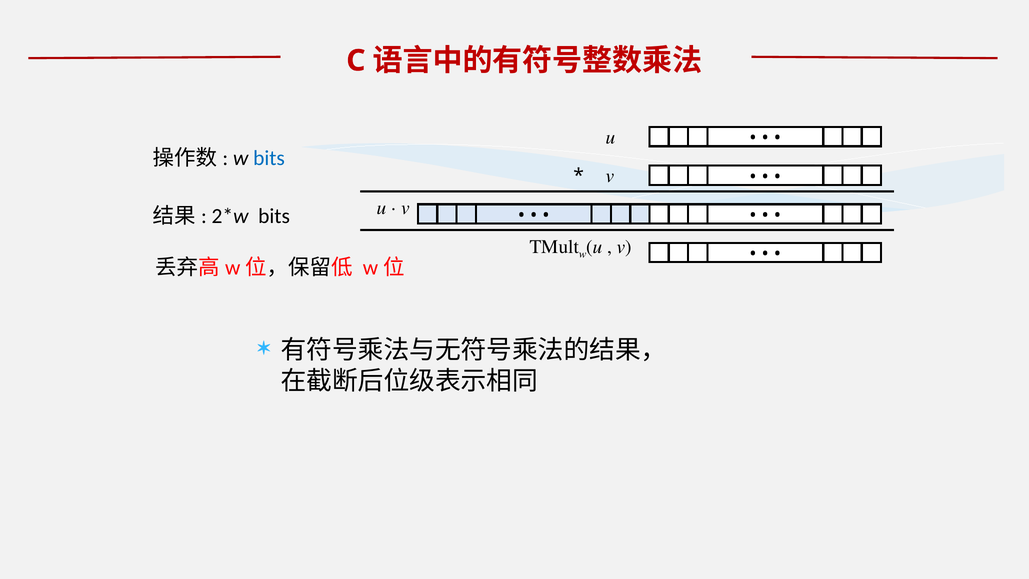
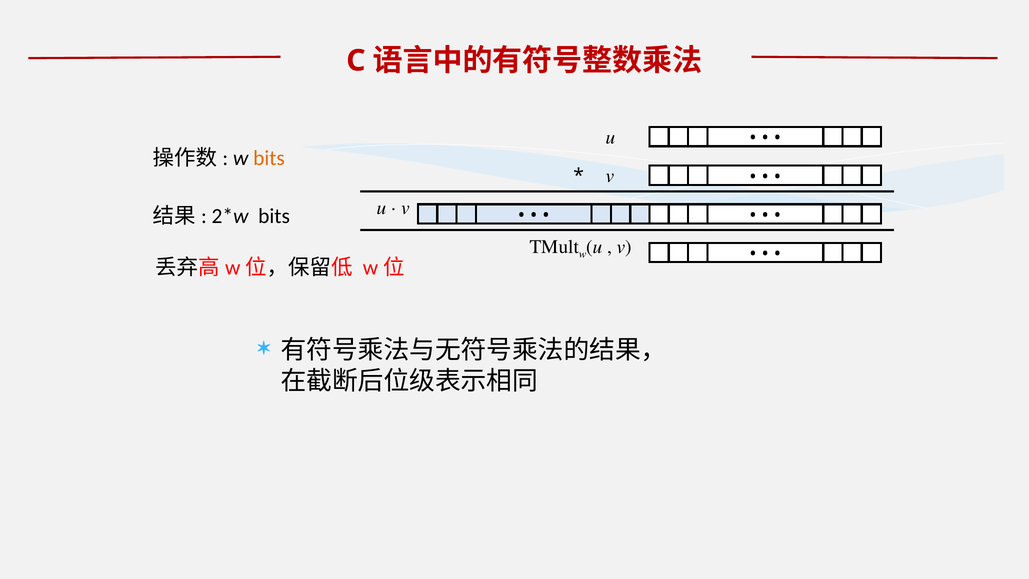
bits at (269, 158) colour: blue -> orange
